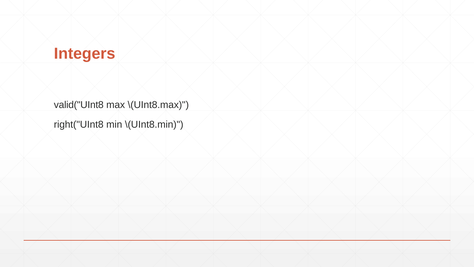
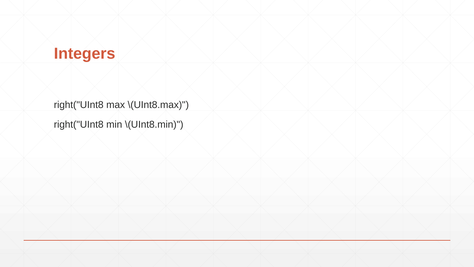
valid("UInt8 at (79, 105): valid("UInt8 -> right("UInt8
